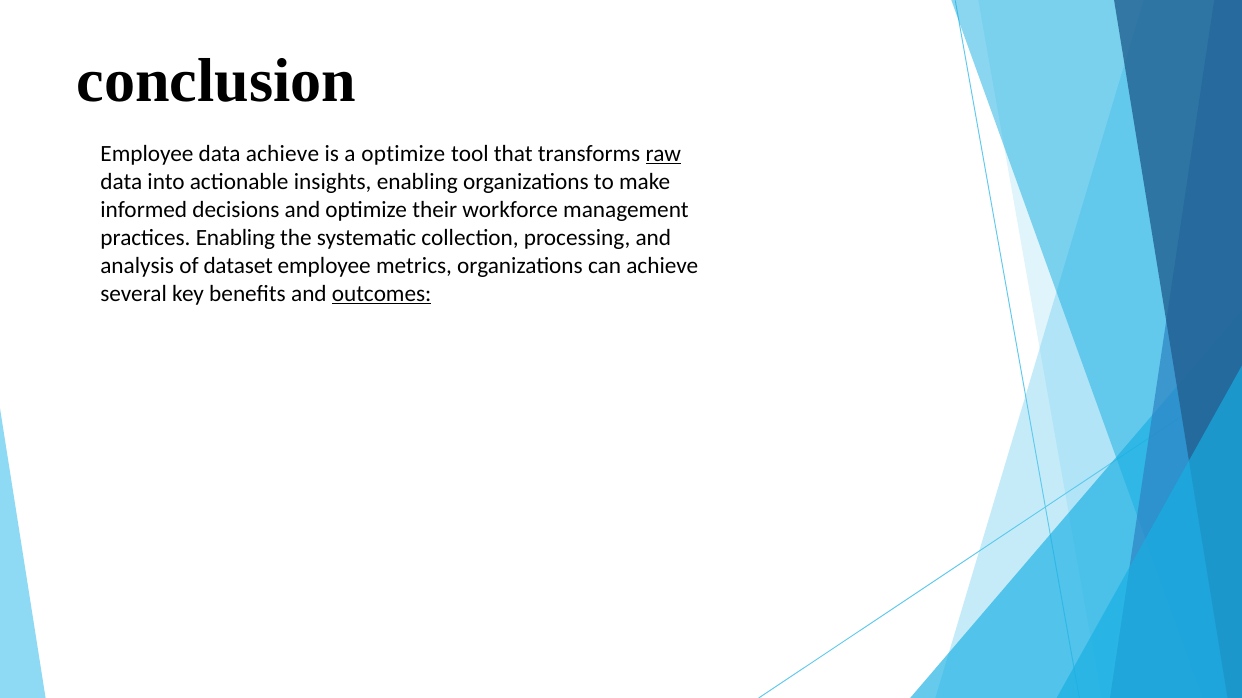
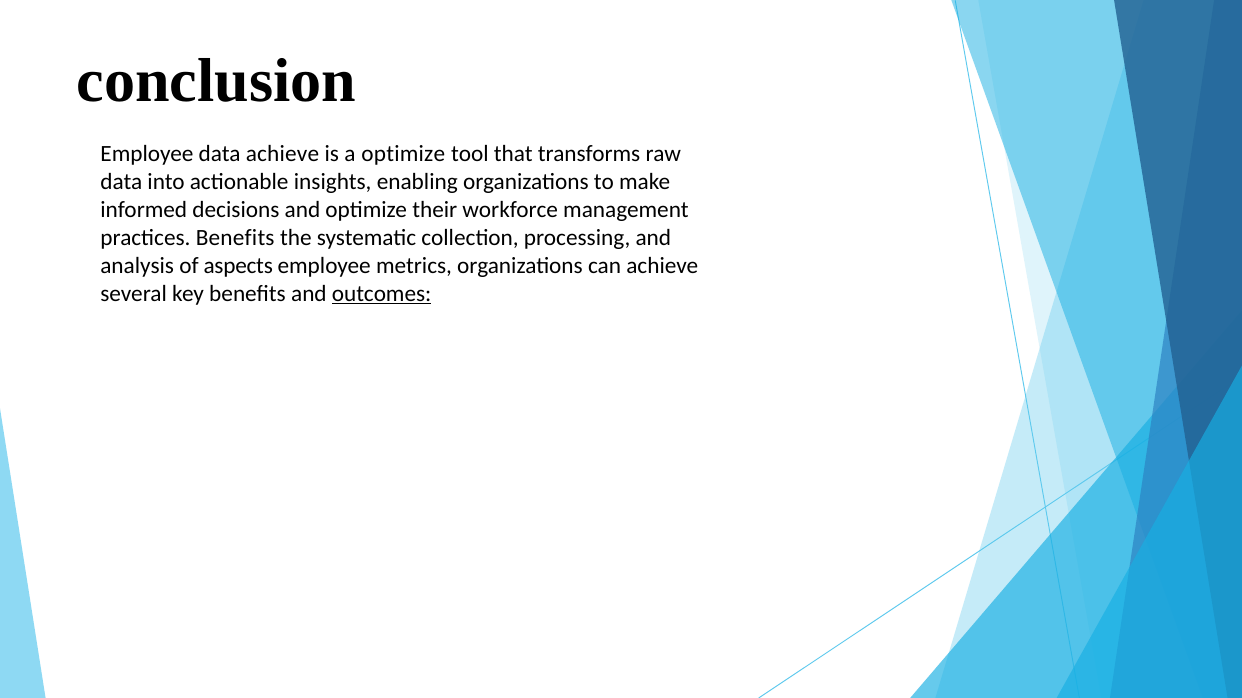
raw underline: present -> none
practices Enabling: Enabling -> Benefits
dataset: dataset -> aspects
